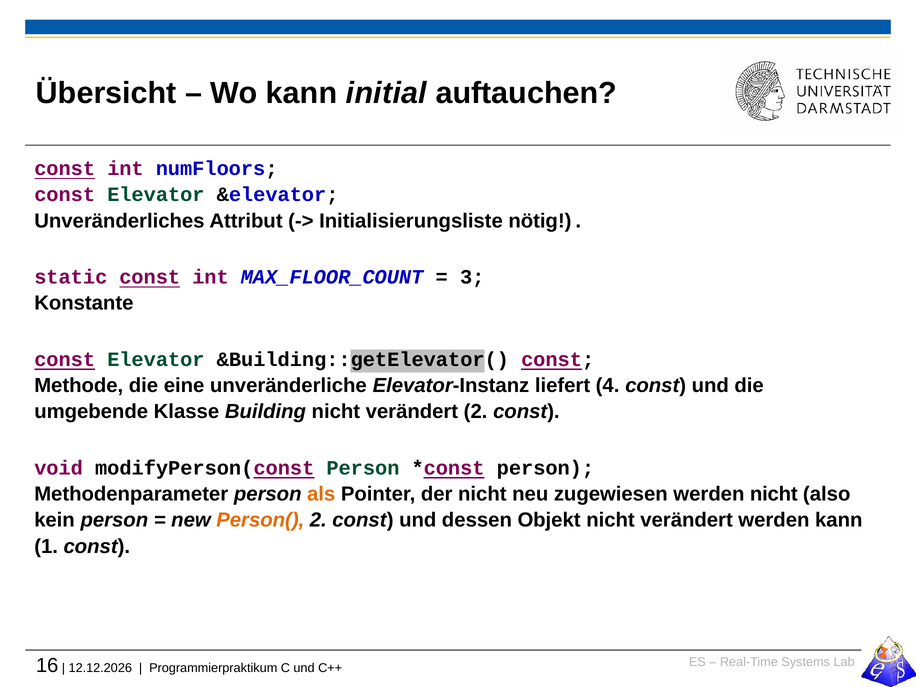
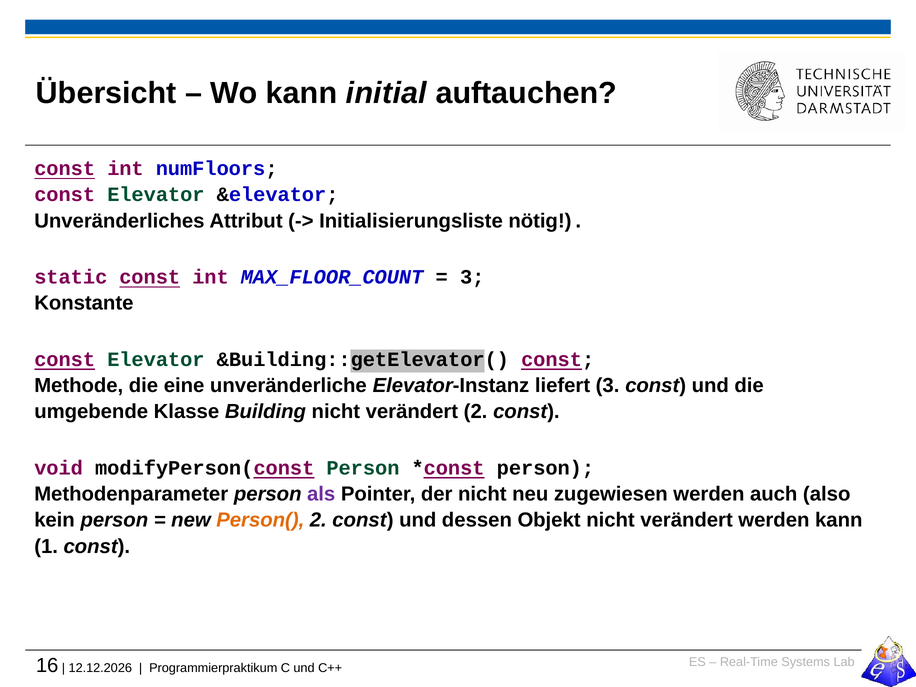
liefert 4: 4 -> 3
als colour: orange -> purple
werden nicht: nicht -> auch
